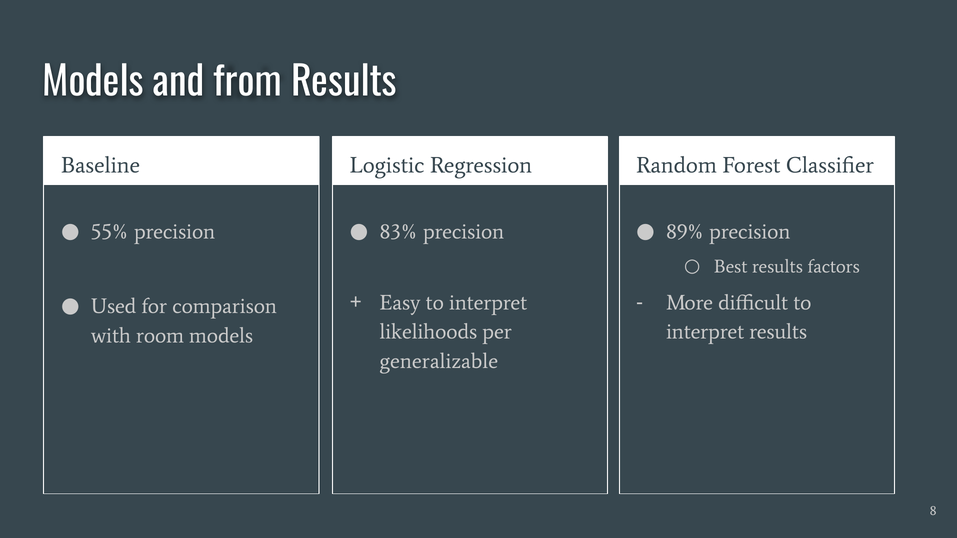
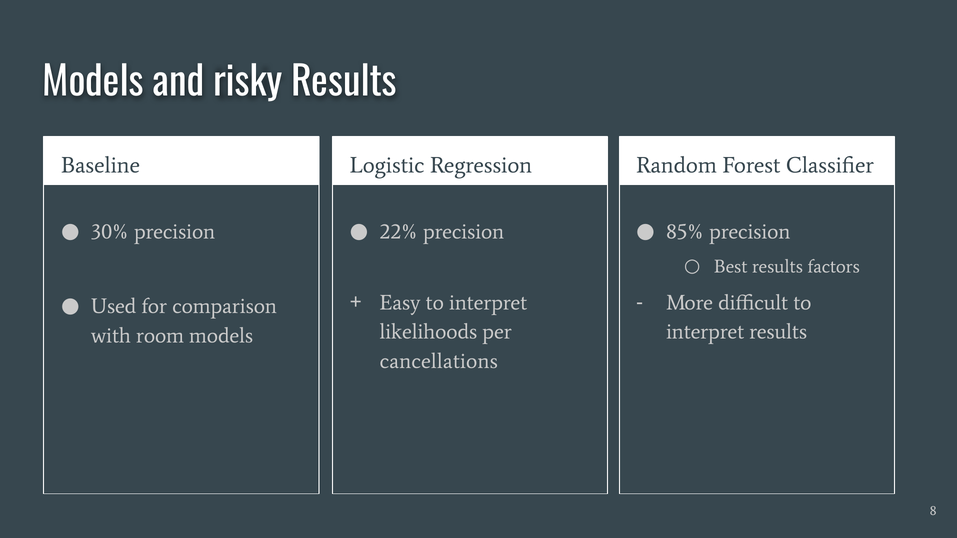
from: from -> risky
55%: 55% -> 30%
83%: 83% -> 22%
89%: 89% -> 85%
generalizable: generalizable -> cancellations
